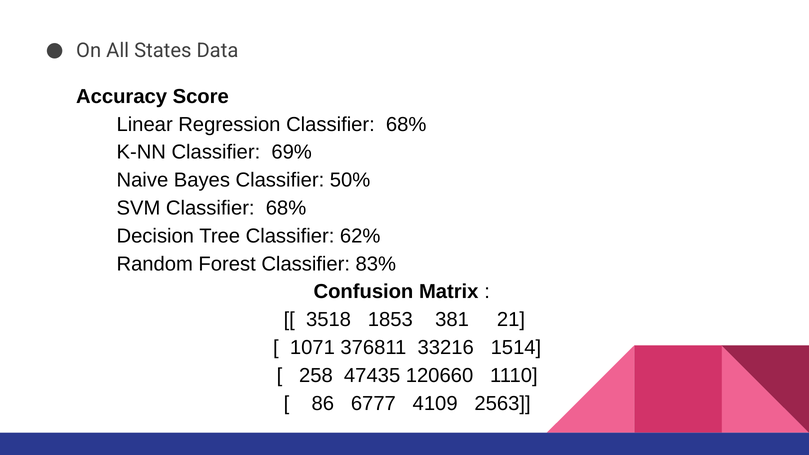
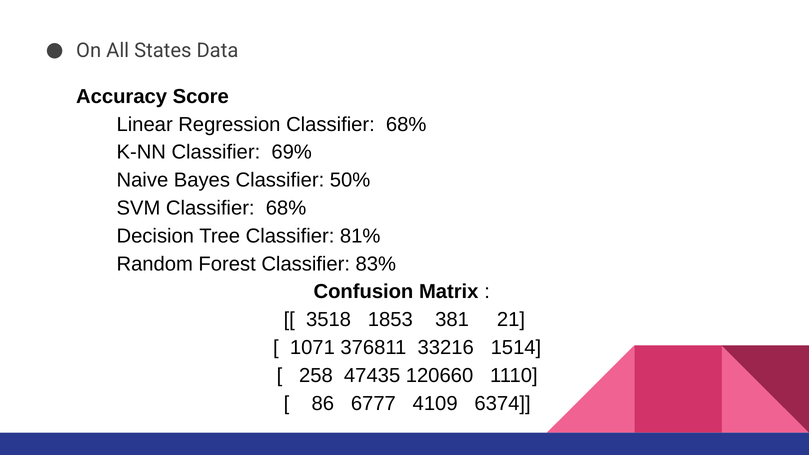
62%: 62% -> 81%
2563: 2563 -> 6374
